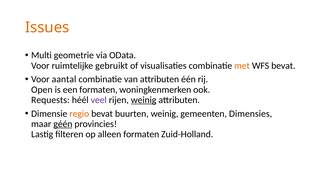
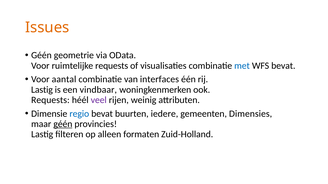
Multi at (41, 55): Multi -> Géén
ruimtelijke gebruikt: gebruikt -> requests
met colour: orange -> blue
van attributen: attributen -> interfaces
Open at (42, 90): Open -> Lastig
een formaten: formaten -> vindbaar
weinig at (144, 100) underline: present -> none
regio colour: orange -> blue
buurten weinig: weinig -> iedere
